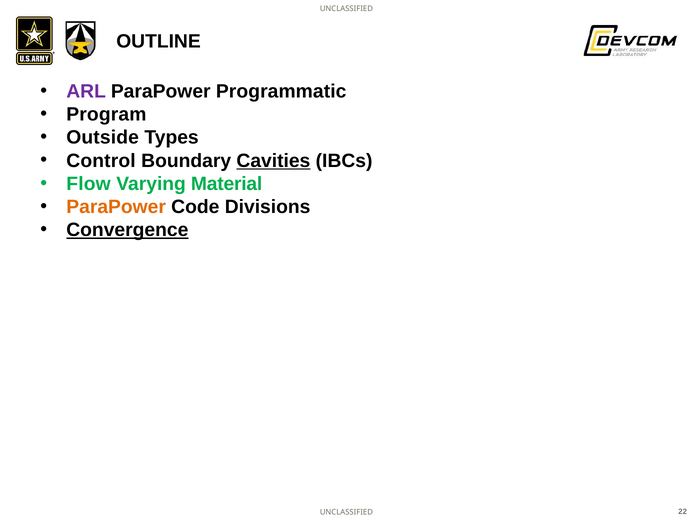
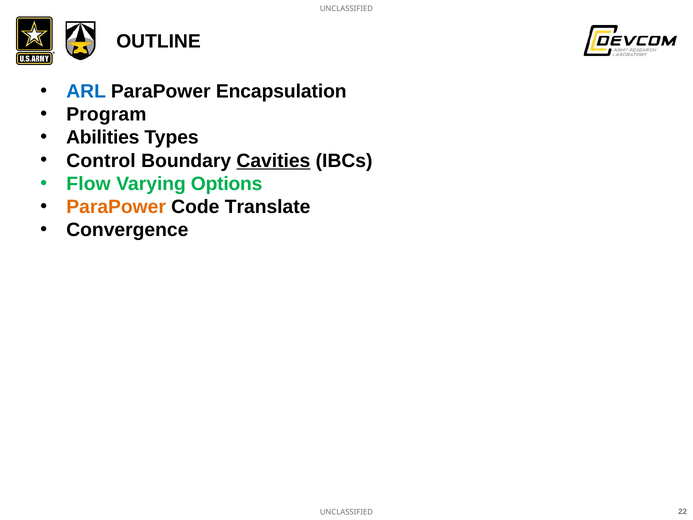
ARL colour: purple -> blue
Programmatic: Programmatic -> Encapsulation
Outside: Outside -> Abilities
Material: Material -> Options
Divisions: Divisions -> Translate
Convergence underline: present -> none
